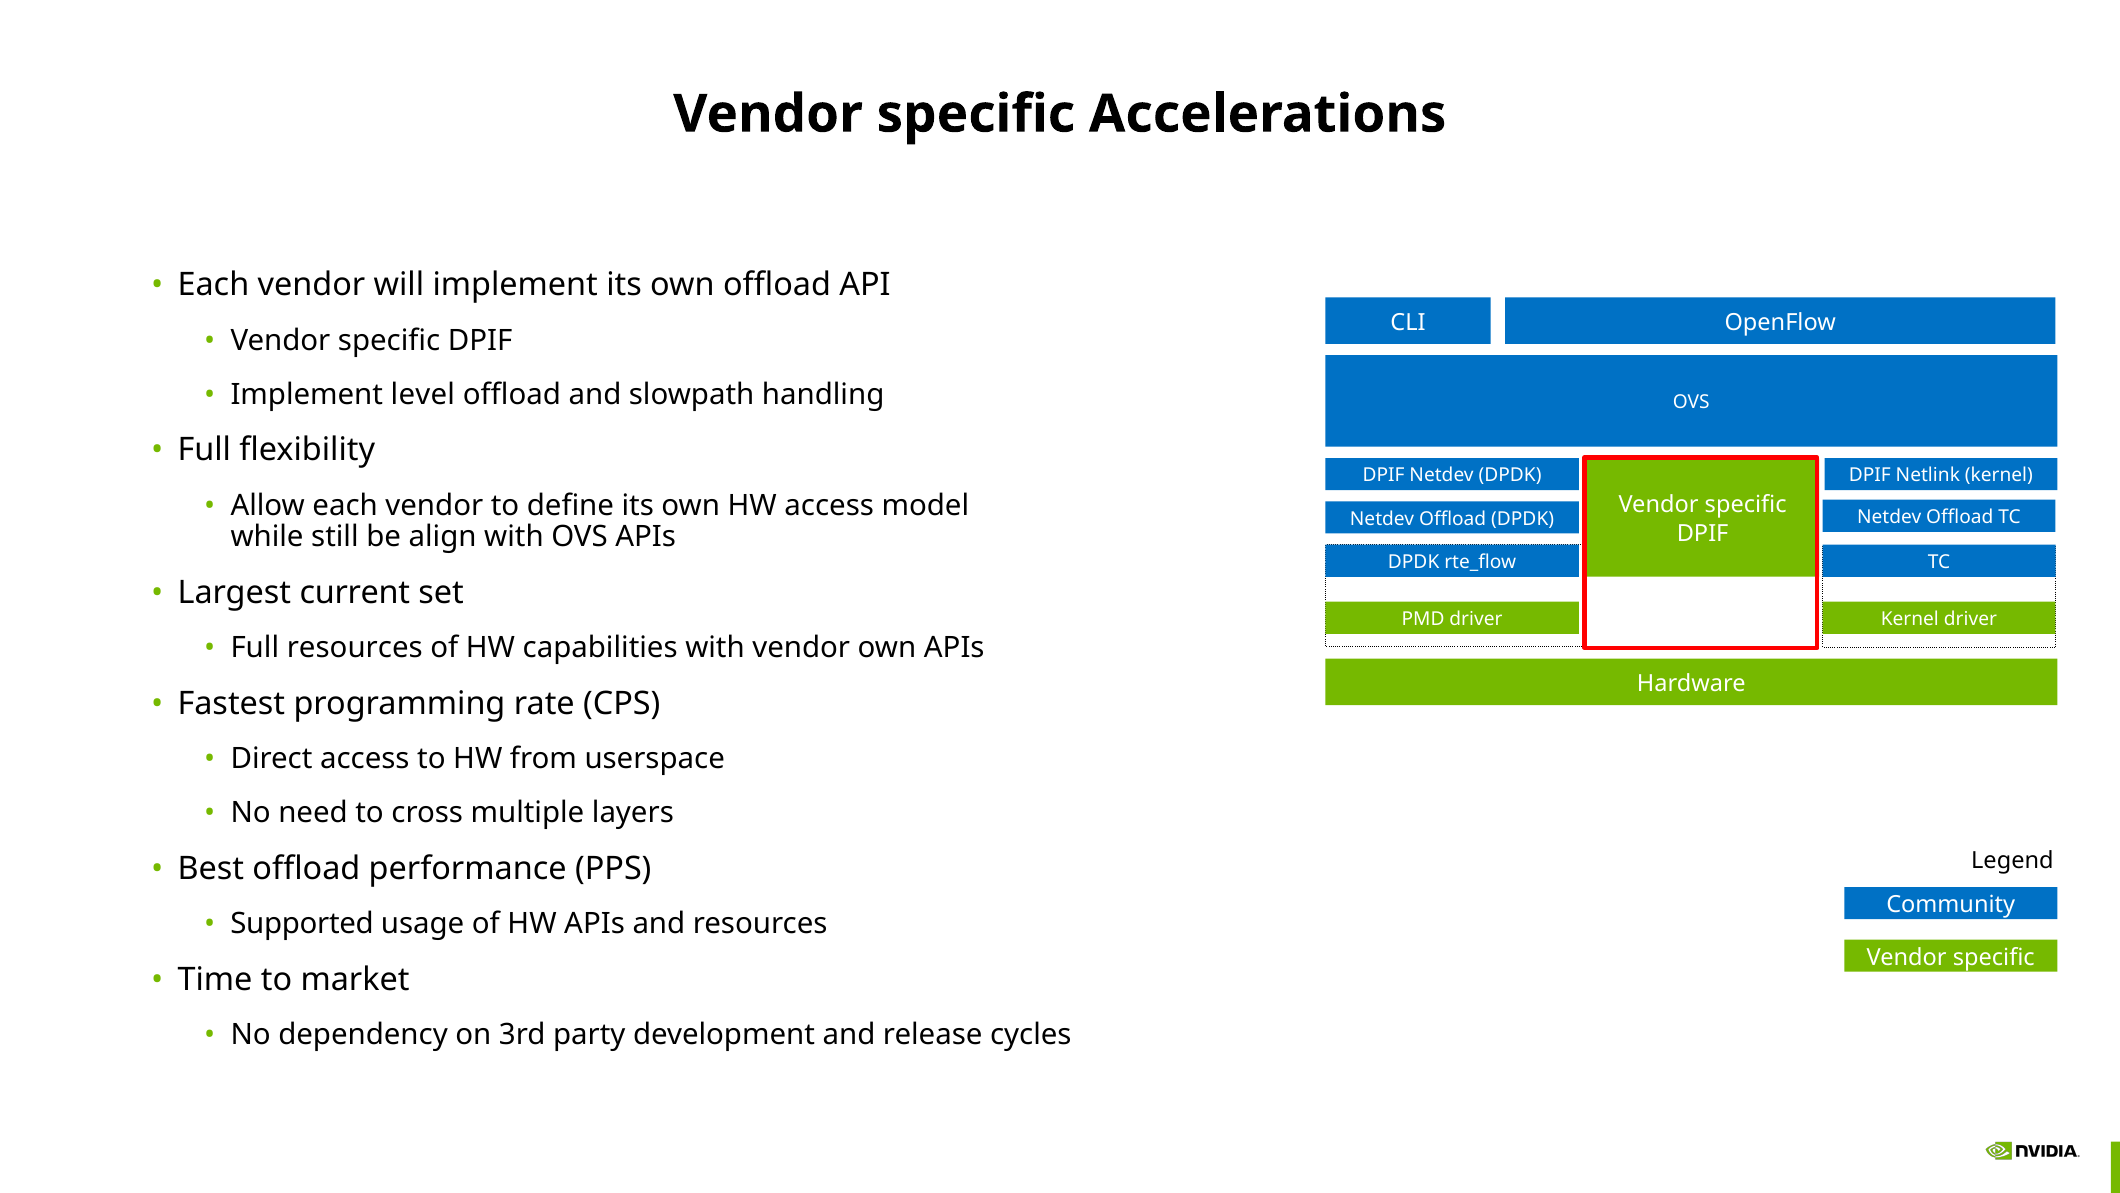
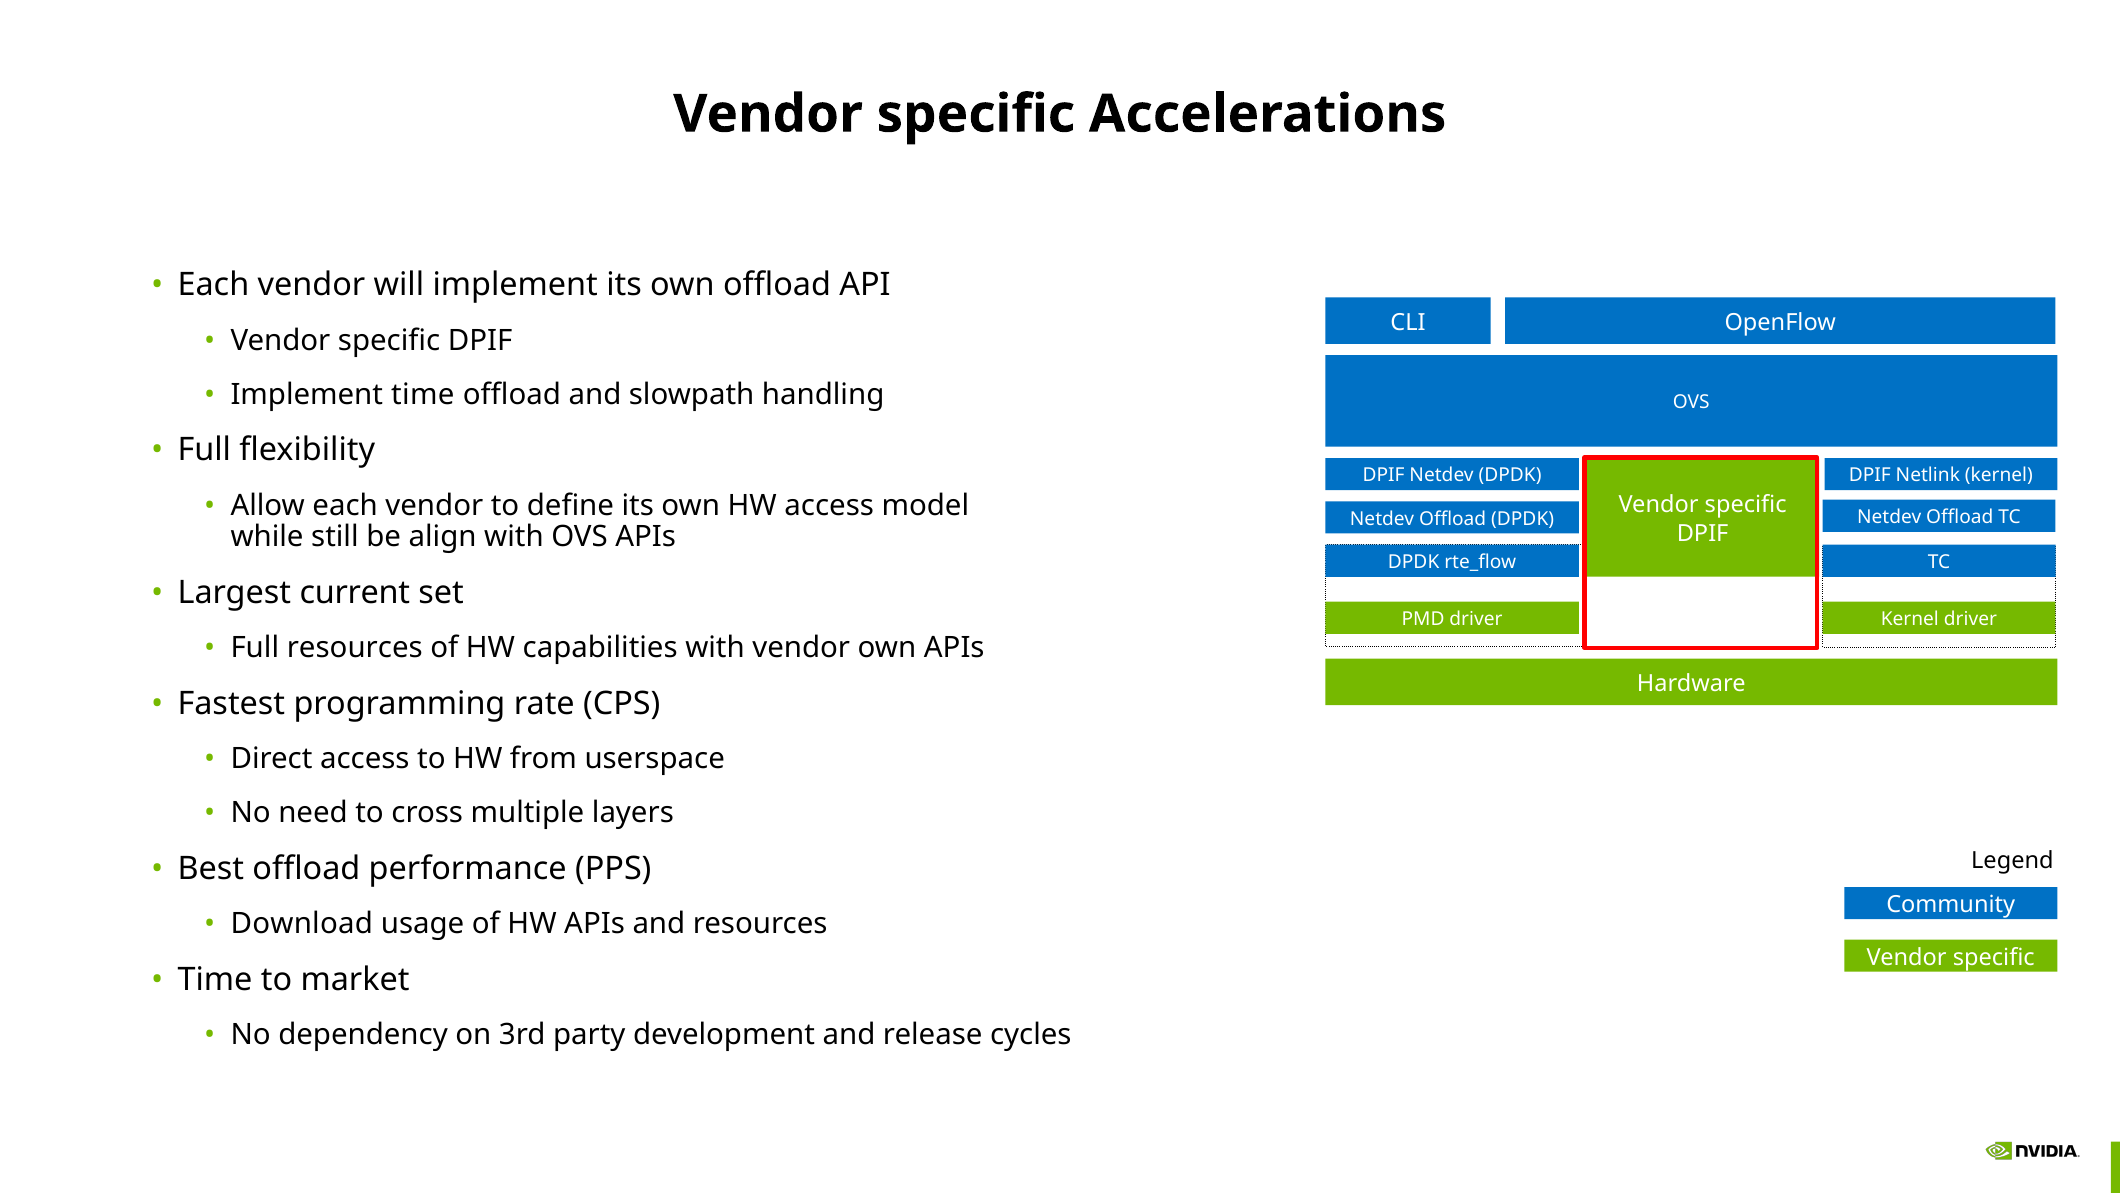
Implement level: level -> time
Supported: Supported -> Download
